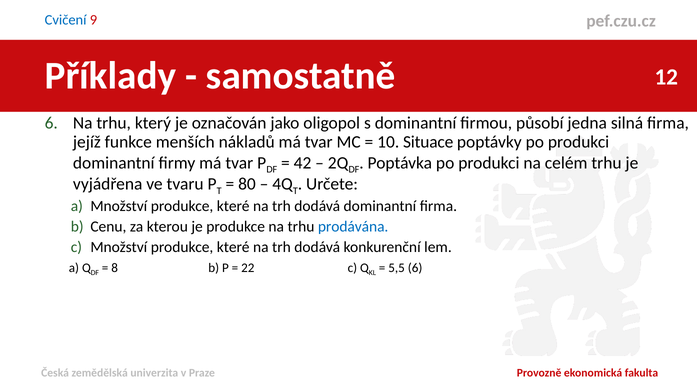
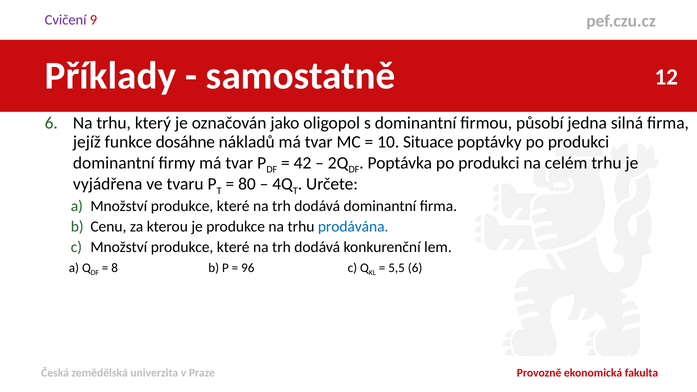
Cvičení colour: blue -> purple
menších: menších -> dosáhne
22: 22 -> 96
